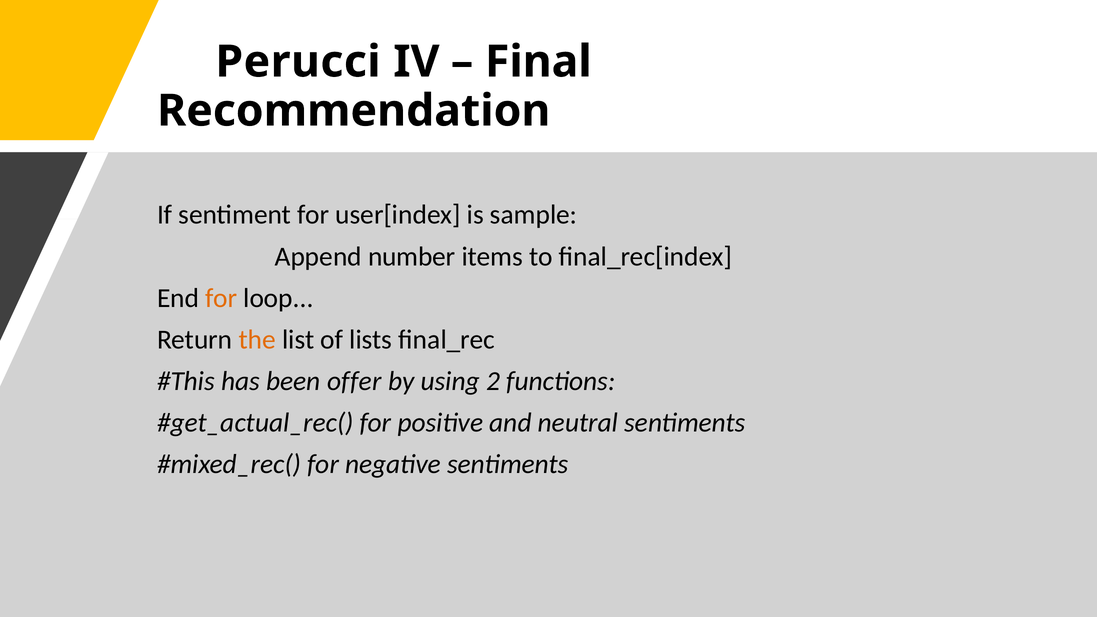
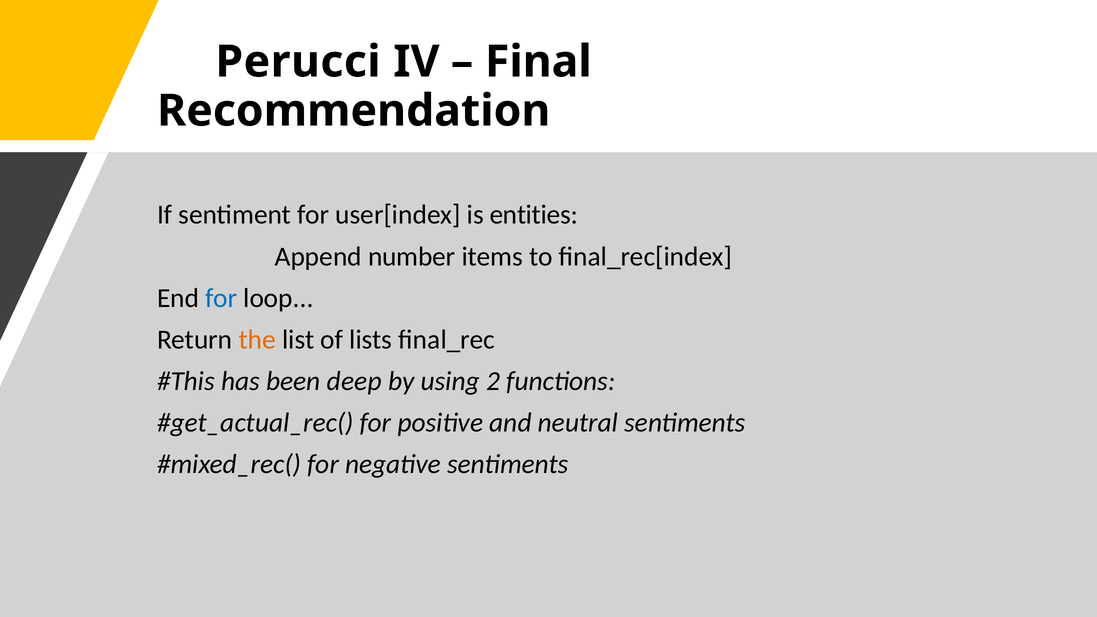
sample: sample -> entities
for at (221, 298) colour: orange -> blue
offer: offer -> deep
